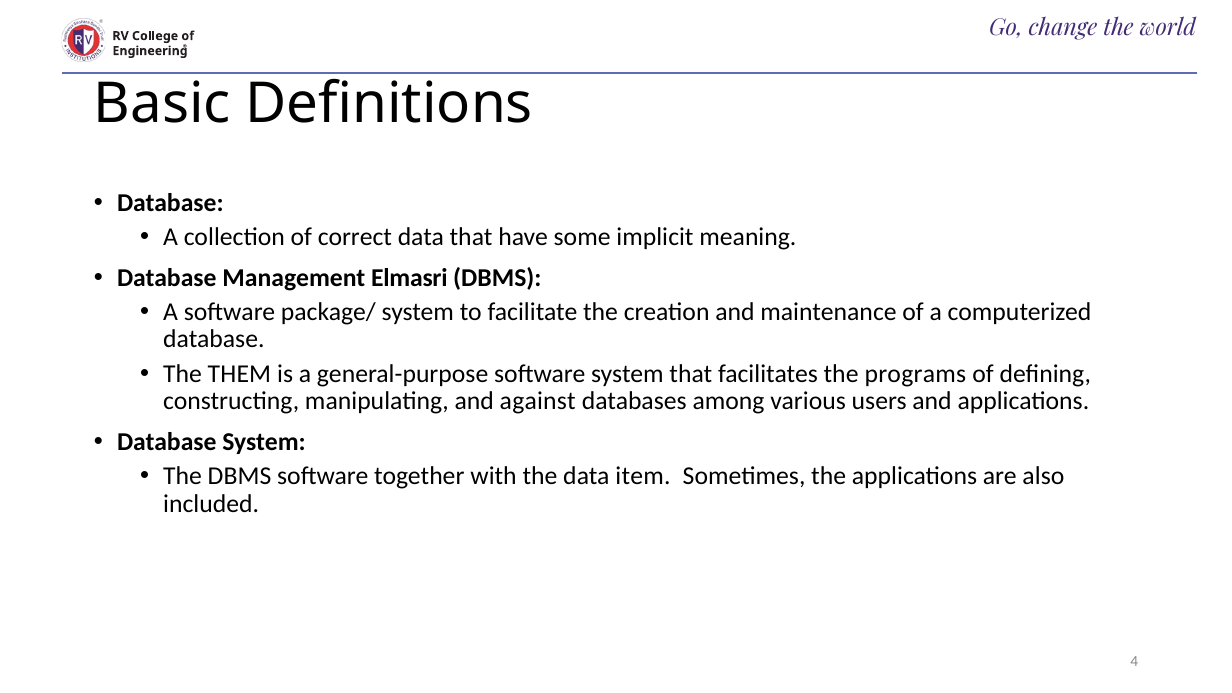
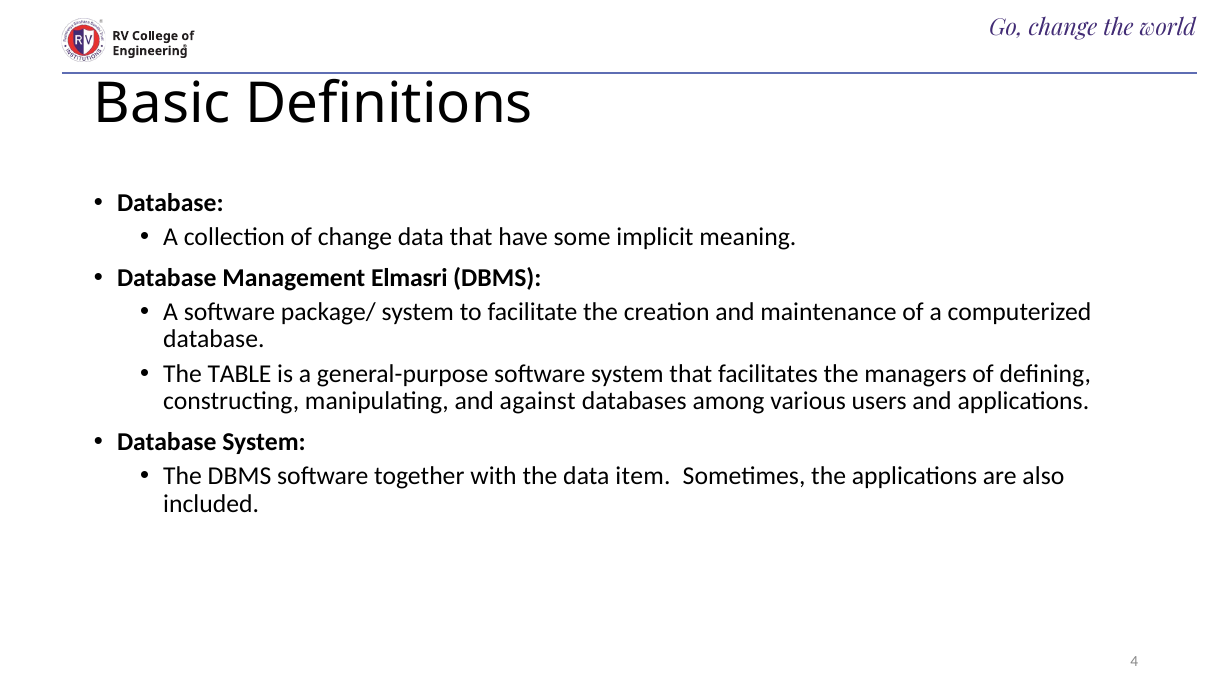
of correct: correct -> change
THEM: THEM -> TABLE
programs: programs -> managers
